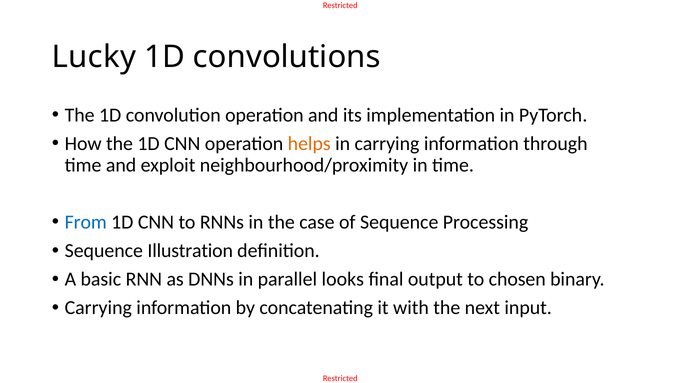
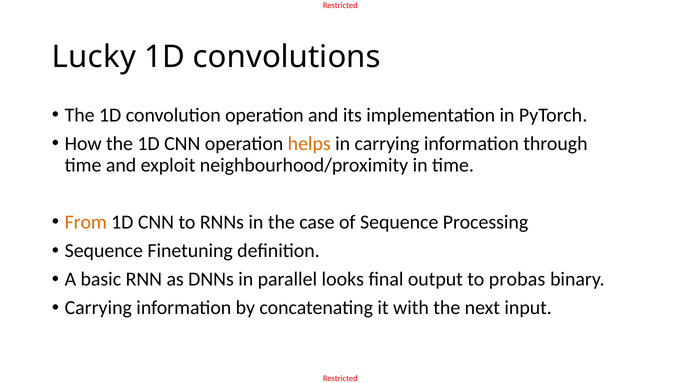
From colour: blue -> orange
Illustration: Illustration -> Finetuning
chosen: chosen -> probas
